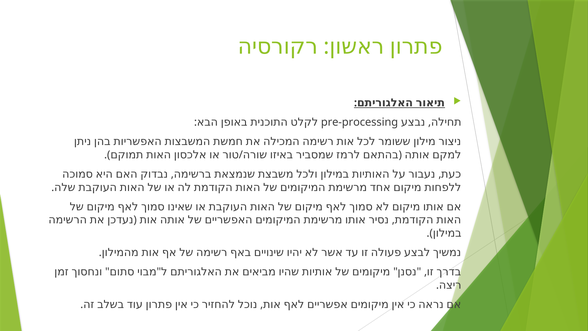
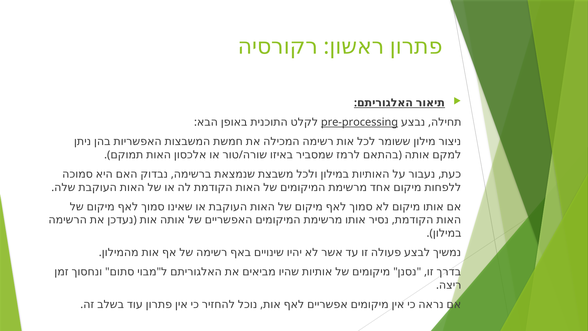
pre-processing underline: none -> present
